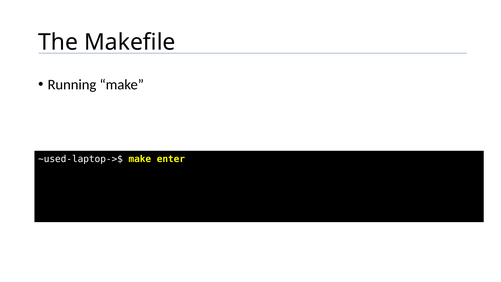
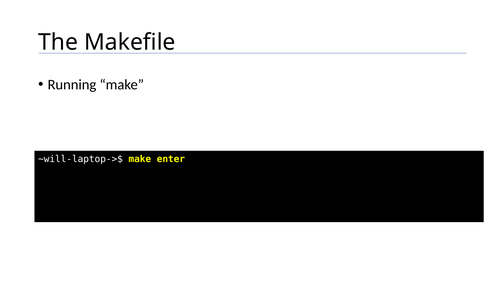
~used-laptop->$: ~used-laptop->$ -> ~will-laptop->$
